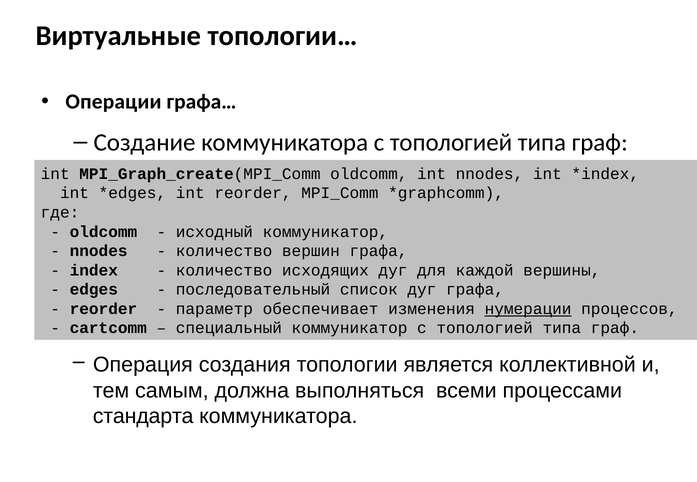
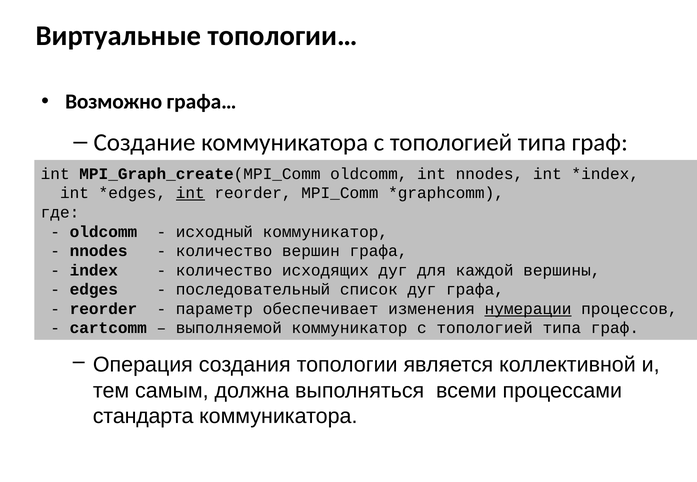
Операции: Операции -> Возможно
int at (190, 193) underline: none -> present
специальный: специальный -> выполняемой
